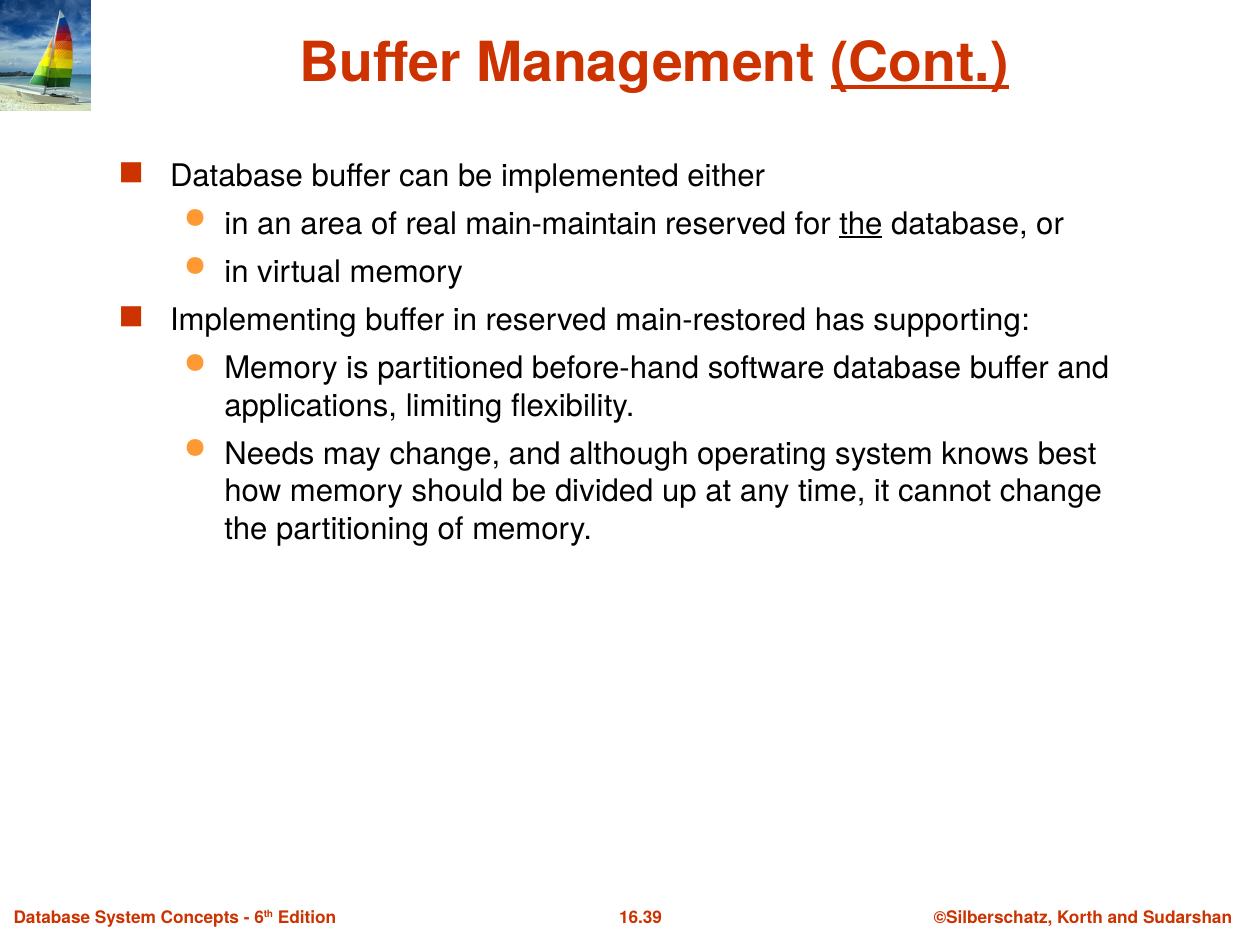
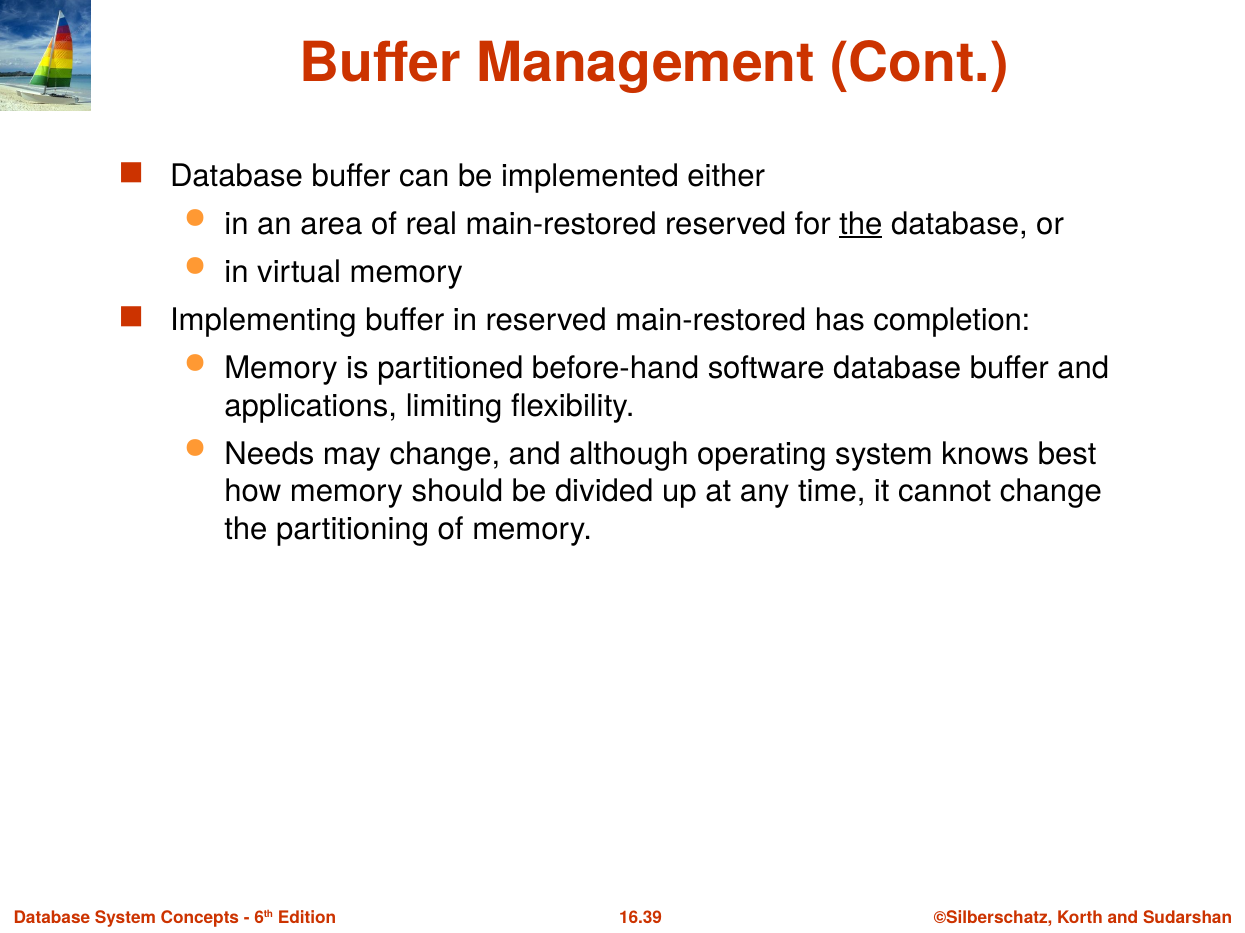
Cont underline: present -> none
real main-maintain: main-maintain -> main-restored
supporting: supporting -> completion
